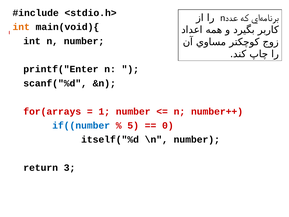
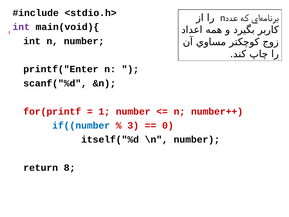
int at (21, 27) colour: orange -> purple
for(arrays: for(arrays -> for(printf
5: 5 -> 3
3: 3 -> 8
